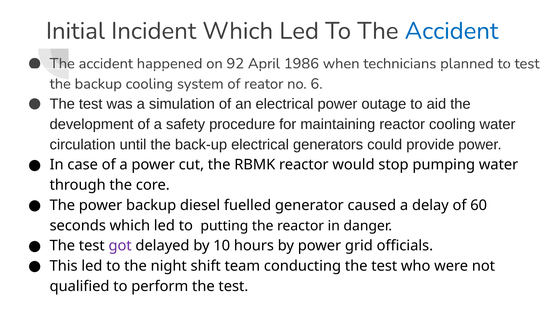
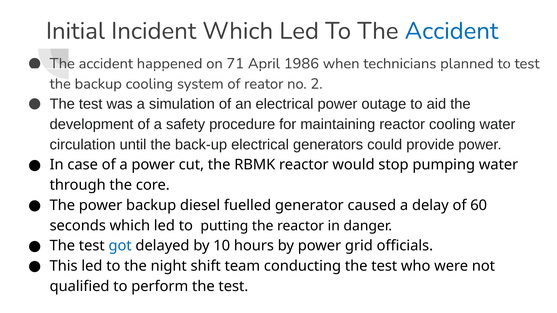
92: 92 -> 71
6: 6 -> 2
got colour: purple -> blue
